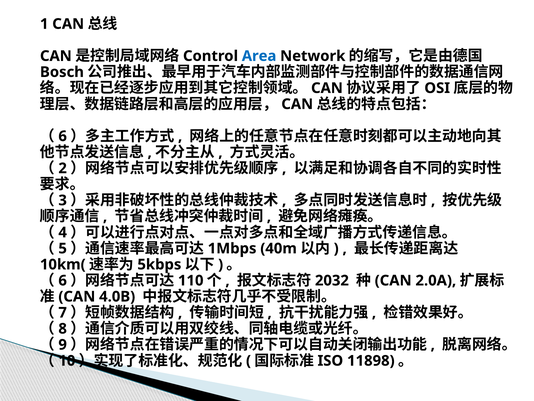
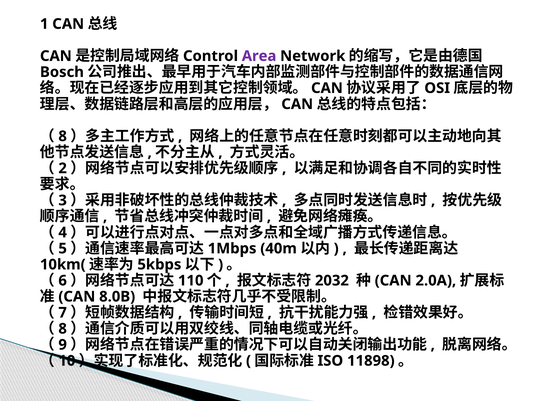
Area colour: blue -> purple
6 at (63, 136): 6 -> 8
4.0B: 4.0B -> 8.0B
